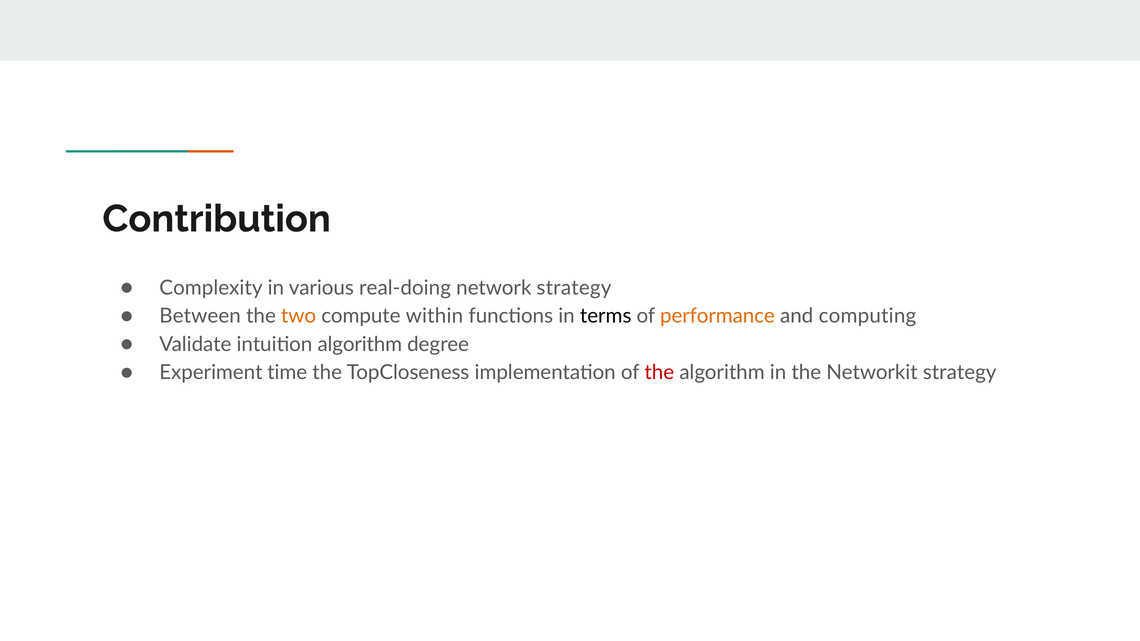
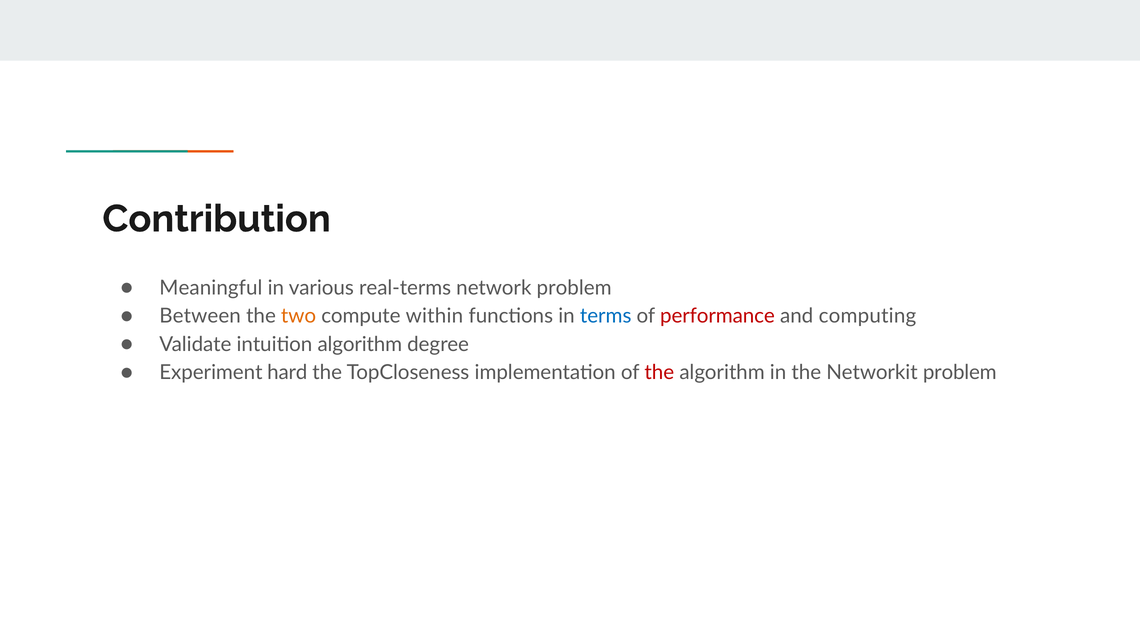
Complexity: Complexity -> Meaningful
real-doing: real-doing -> real-terms
network strategy: strategy -> problem
terms colour: black -> blue
performance colour: orange -> red
time: time -> hard
Networkit strategy: strategy -> problem
